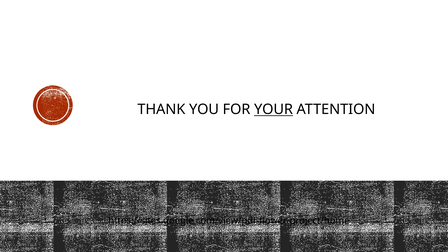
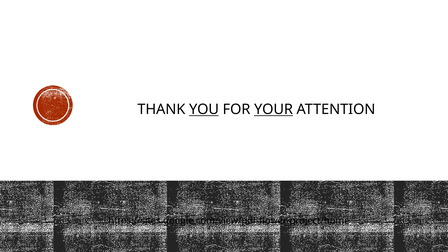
YOU underline: none -> present
